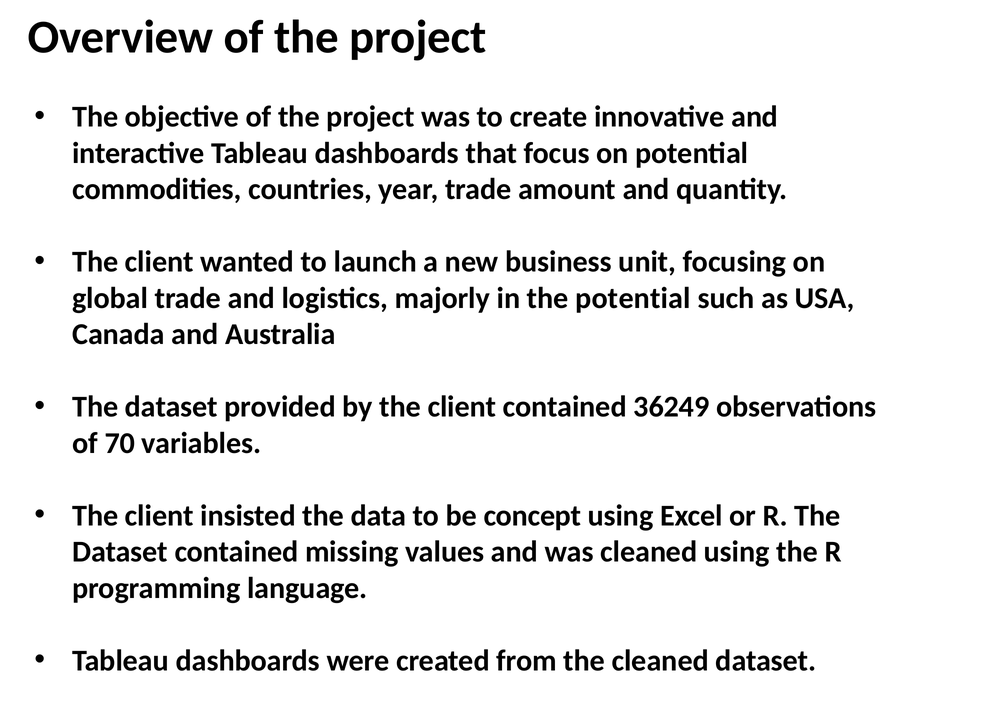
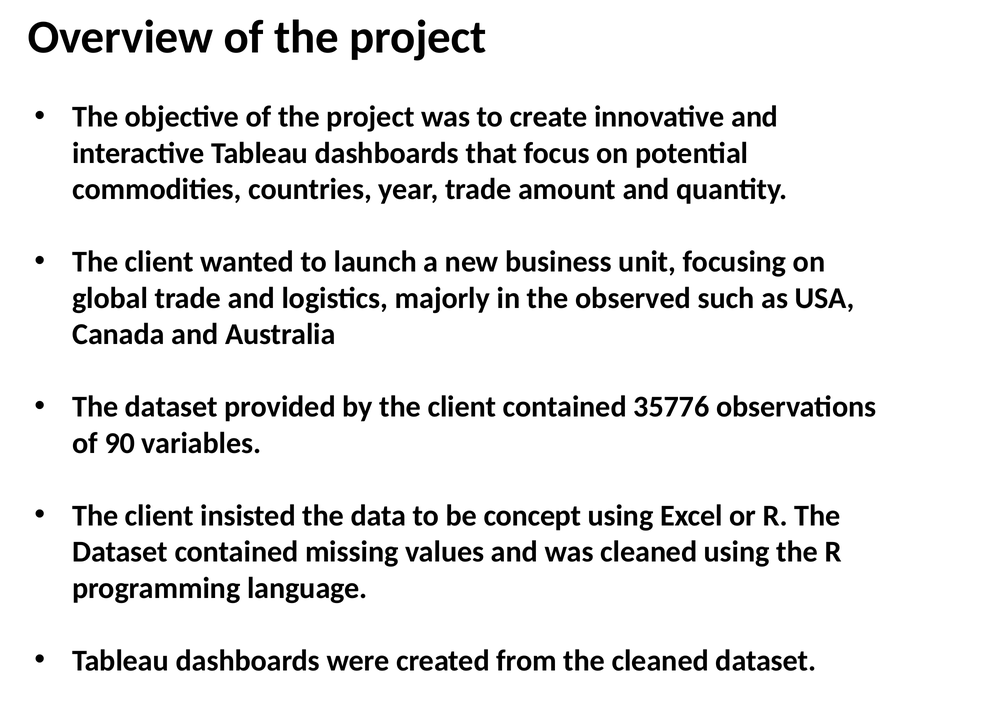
the potential: potential -> observed
36249: 36249 -> 35776
70: 70 -> 90
